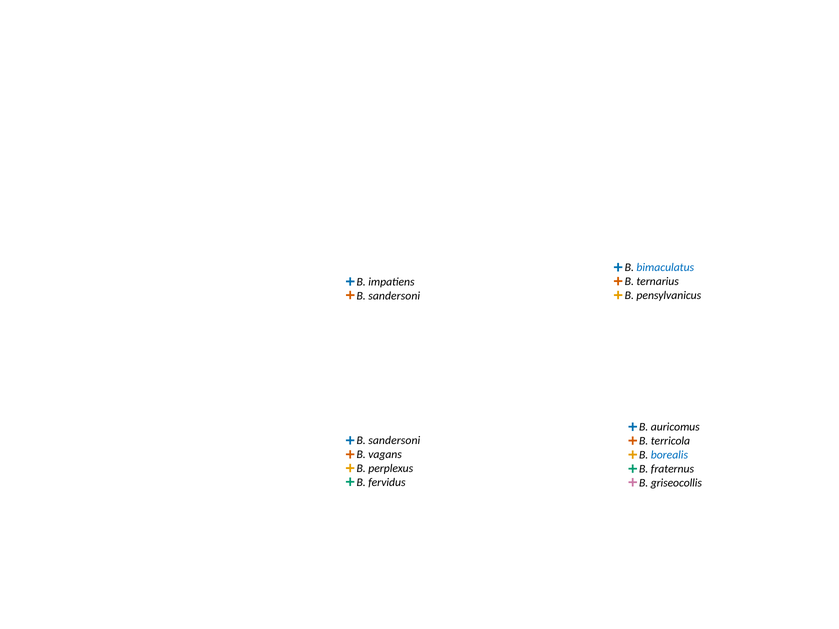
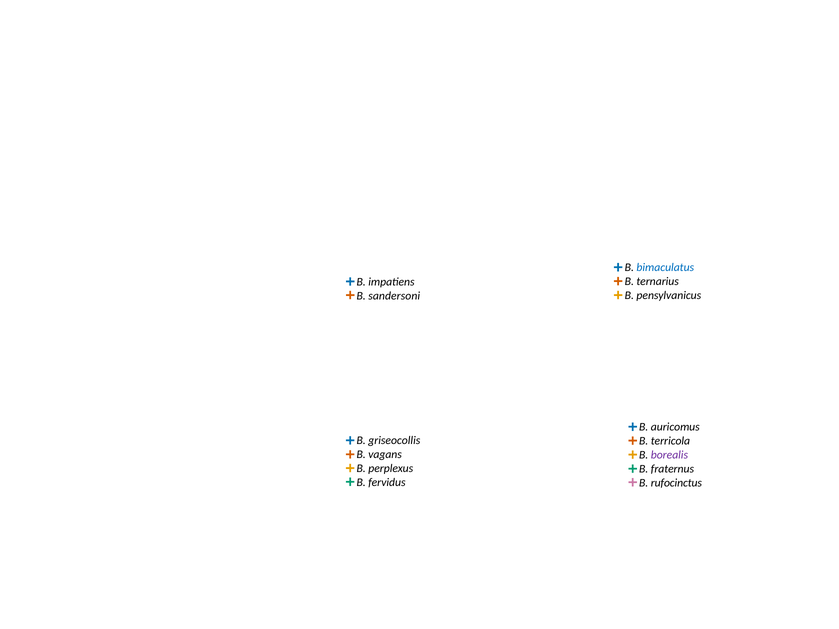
sandersoni at (394, 441): sandersoni -> griseocollis
borealis colour: blue -> purple
griseocollis: griseocollis -> rufocinctus
